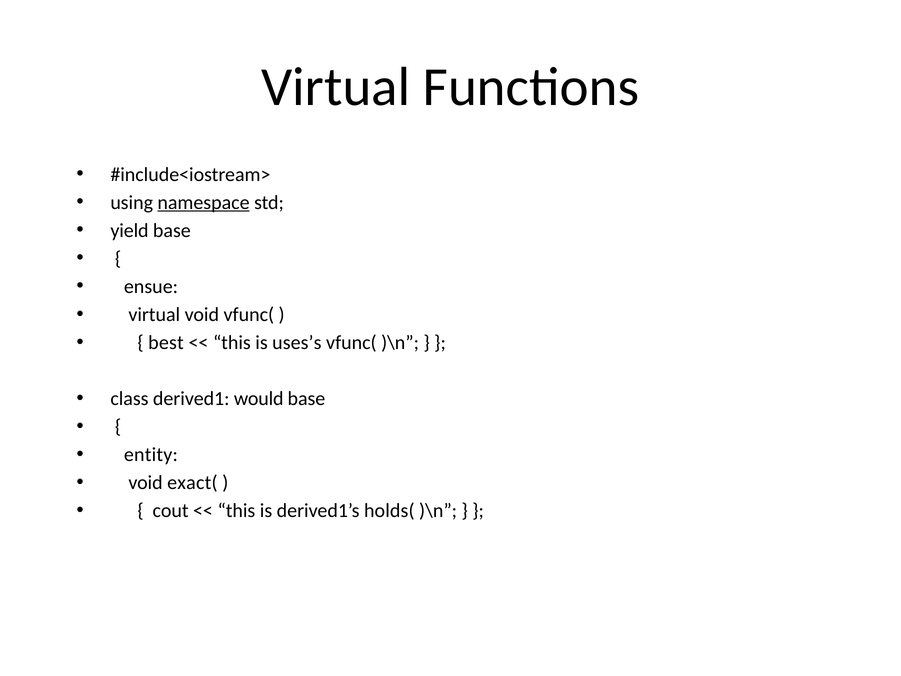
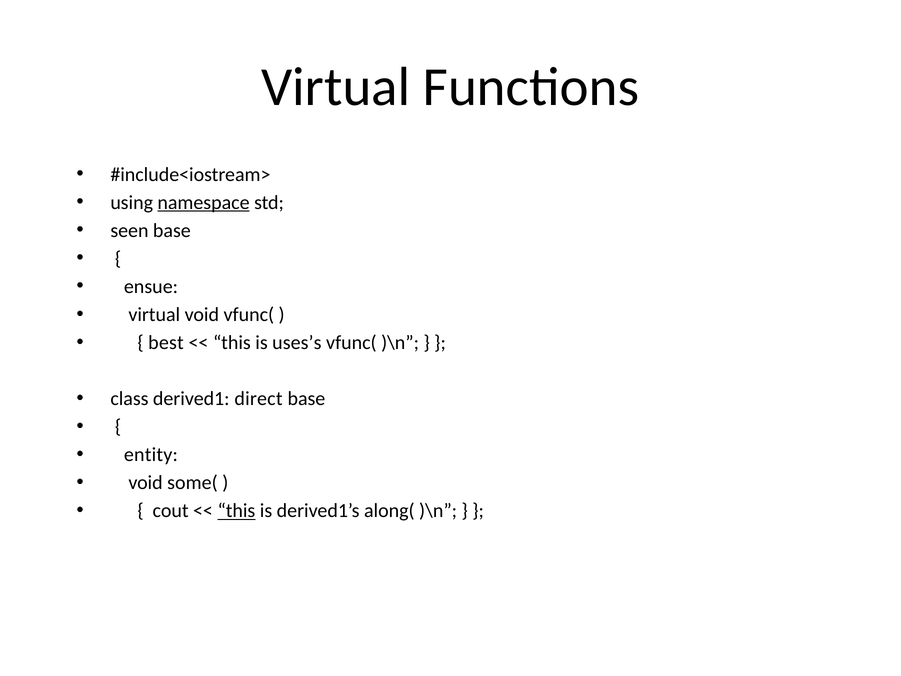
yield: yield -> seen
would: would -> direct
exact(: exact( -> some(
this at (236, 511) underline: none -> present
holds(: holds( -> along(
